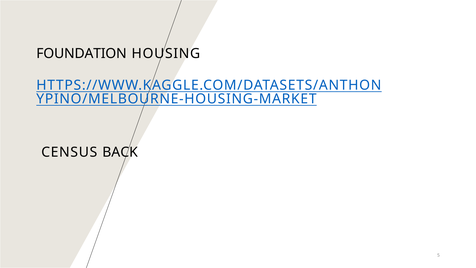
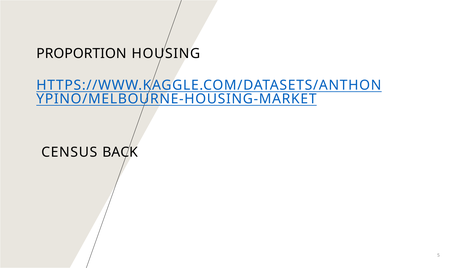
FOUNDATION: FOUNDATION -> PROPORTION
